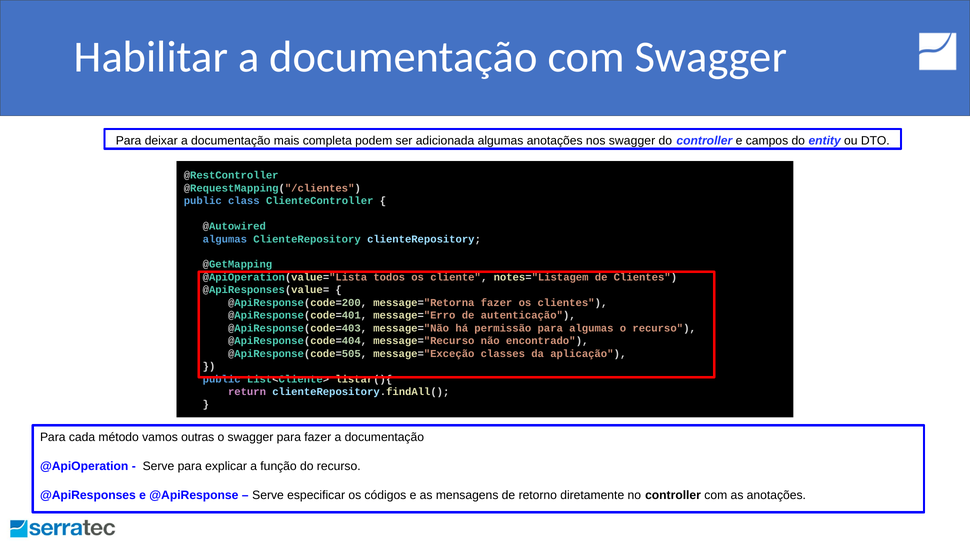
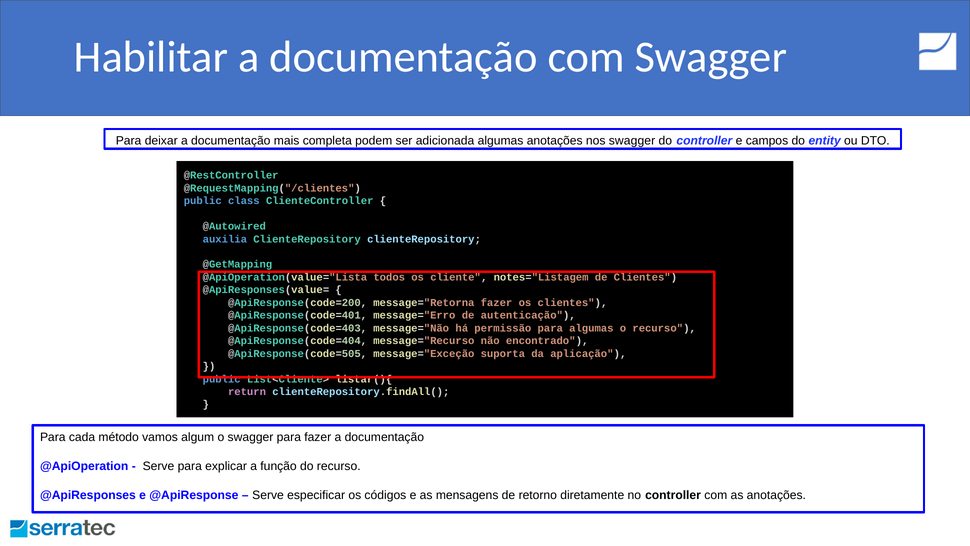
algumas at (225, 239): algumas -> auxilia
classes: classes -> suporta
outras: outras -> algum
